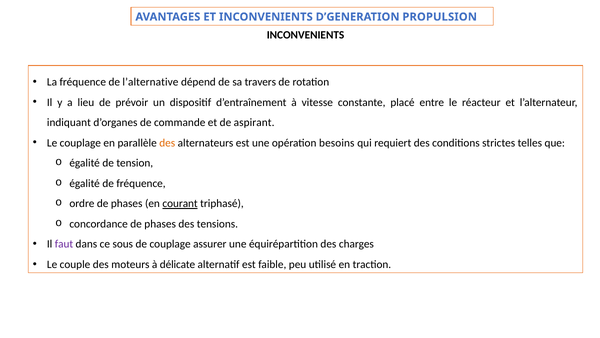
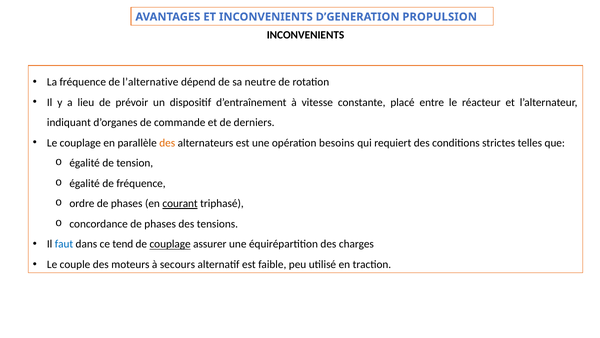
travers: travers -> neutre
aspirant: aspirant -> derniers
faut colour: purple -> blue
sous: sous -> tend
couplage at (170, 244) underline: none -> present
délicate: délicate -> secours
